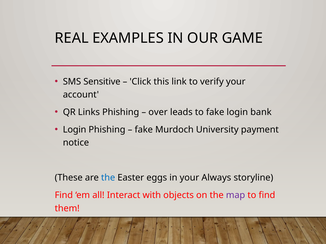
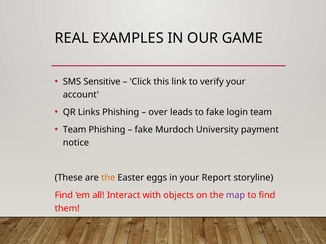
login bank: bank -> team
Login at (75, 130): Login -> Team
the at (108, 178) colour: blue -> orange
Always: Always -> Report
